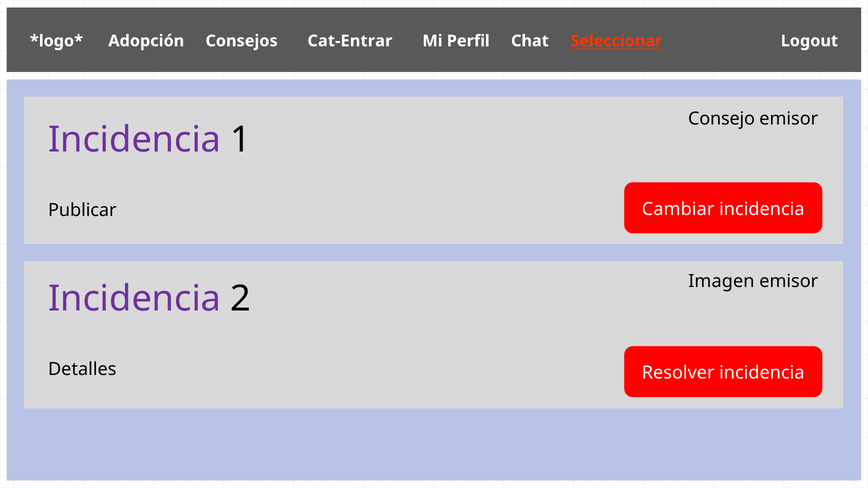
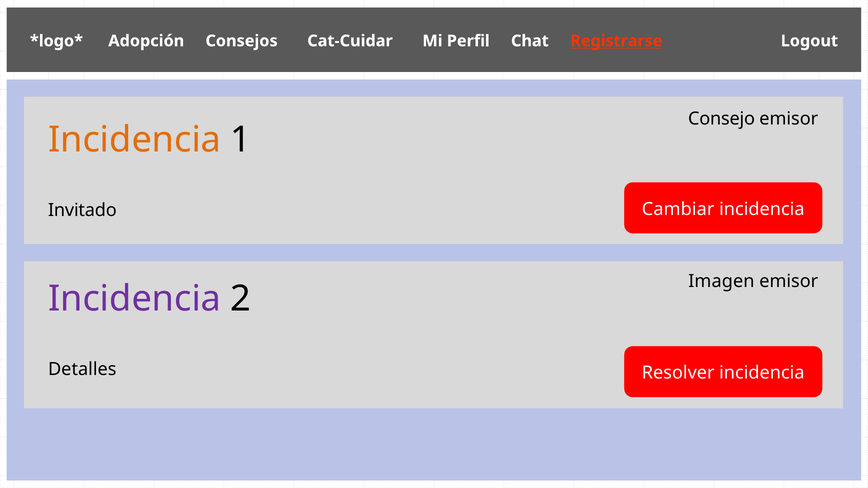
Cat-Entrar: Cat-Entrar -> Cat-Cuidar
Seleccionar: Seleccionar -> Registrarse
Incidencia at (135, 140) colour: purple -> orange
Publicar: Publicar -> Invitado
